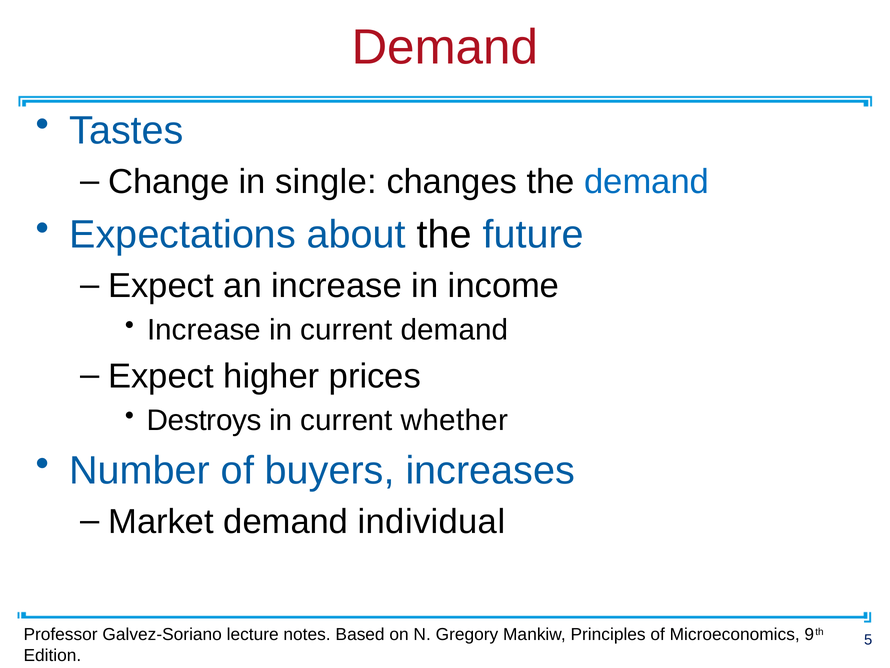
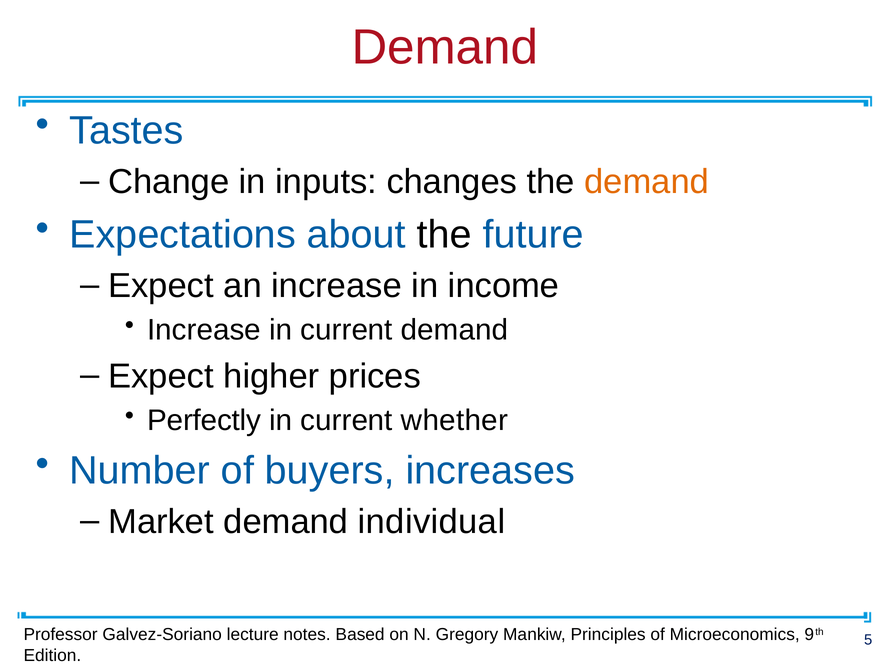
single: single -> inputs
demand at (647, 182) colour: blue -> orange
Destroys: Destroys -> Perfectly
